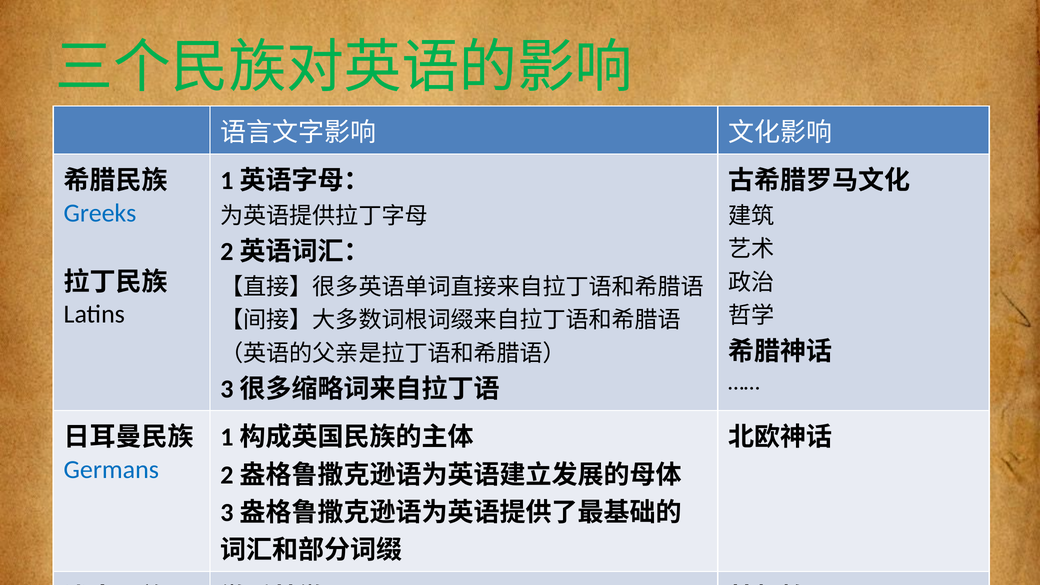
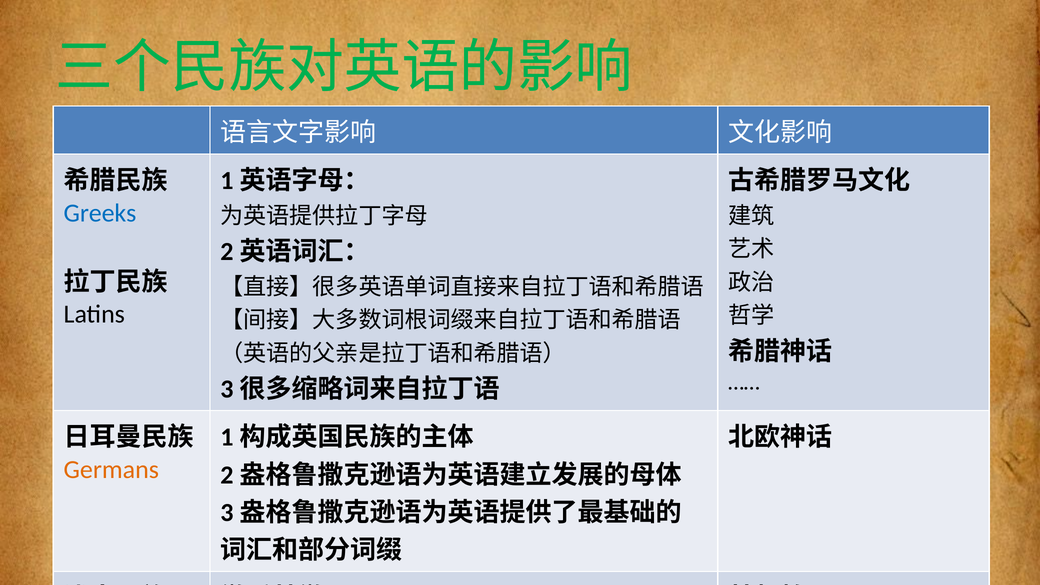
Germans colour: blue -> orange
